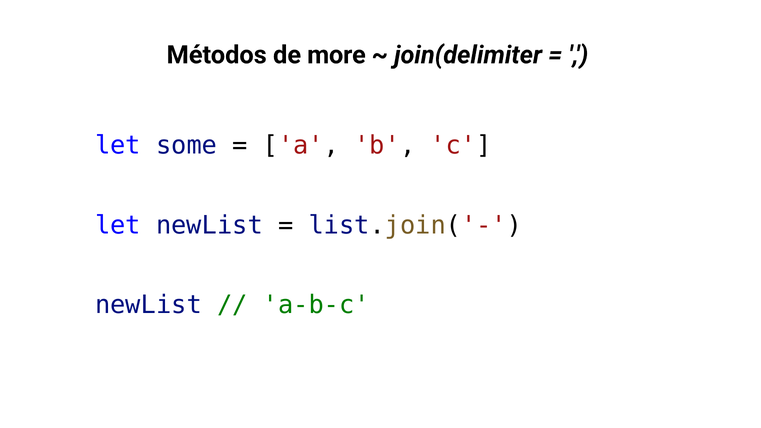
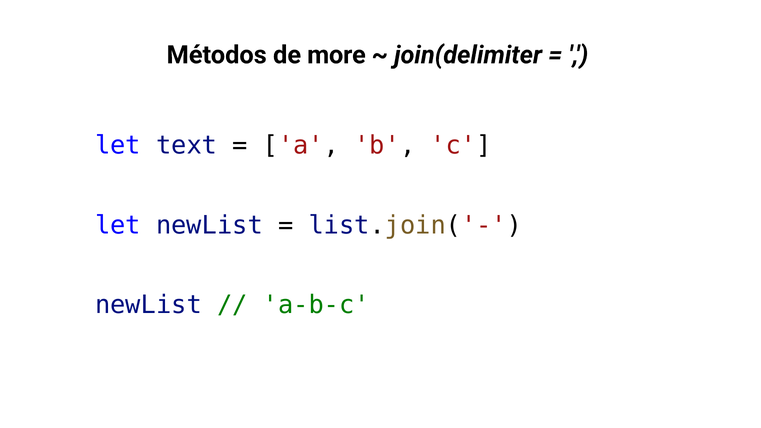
some: some -> text
